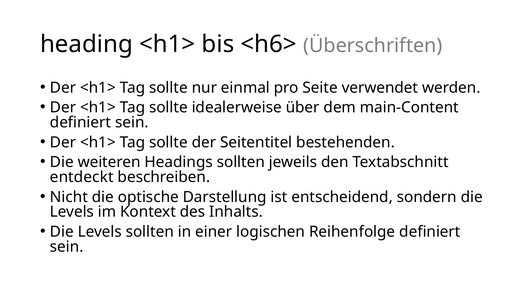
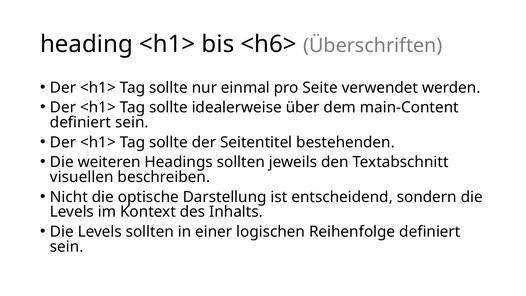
entdeckt: entdeckt -> visuellen
